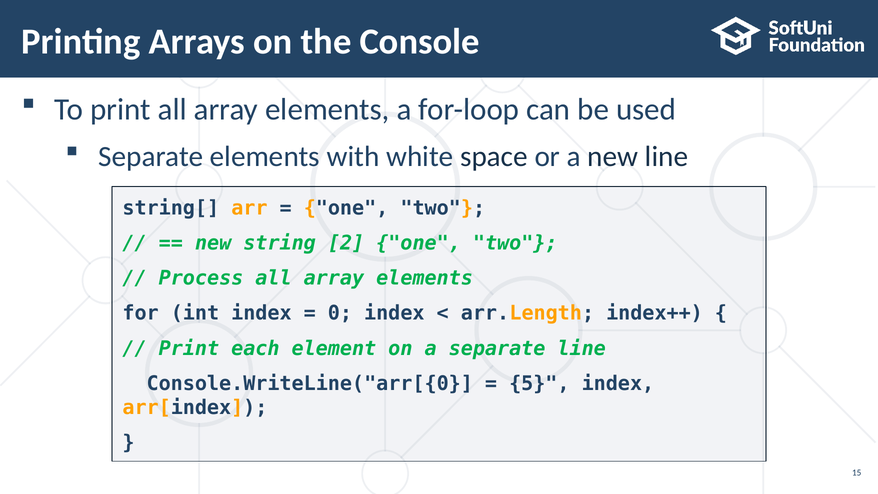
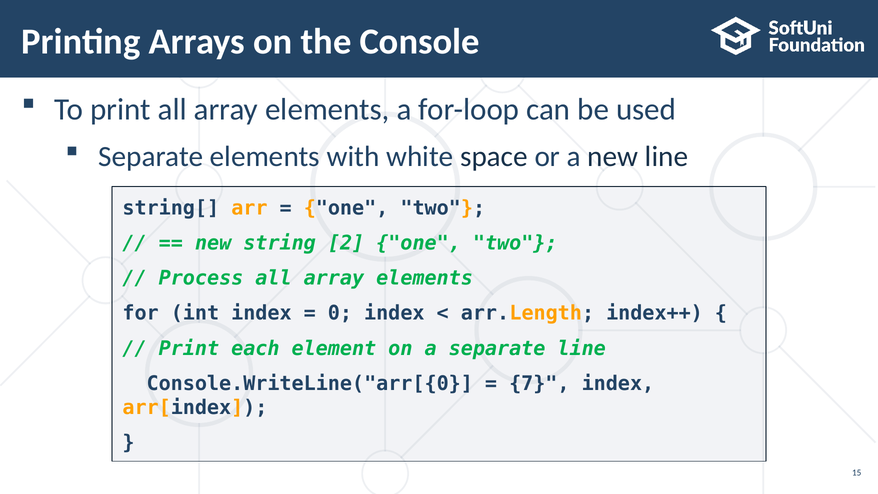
5: 5 -> 7
